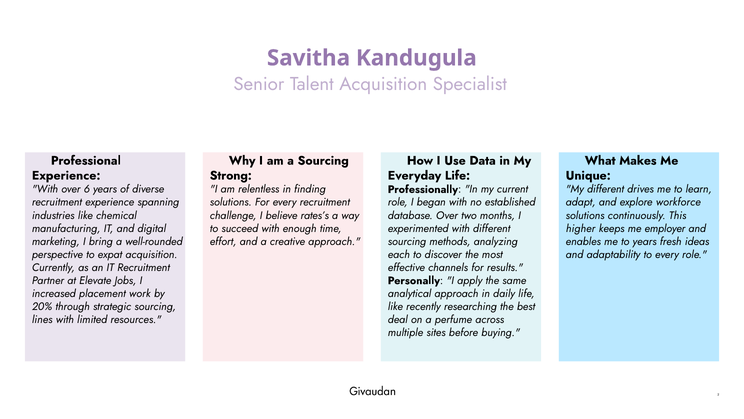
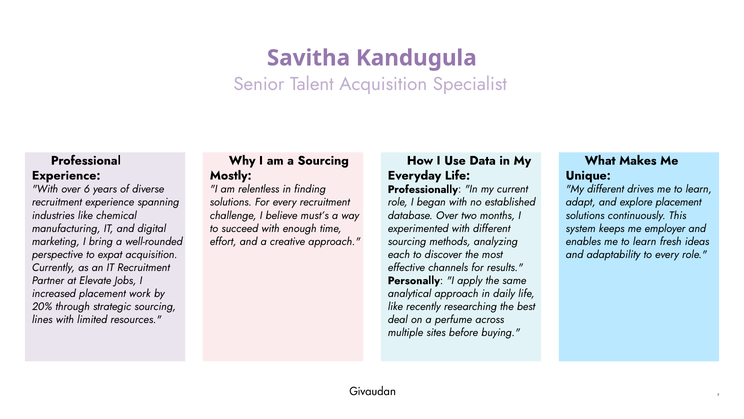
Strong: Strong -> Mostly
explore workforce: workforce -> placement
rates’s: rates’s -> must’s
higher: higher -> system
enables me to years: years -> learn
